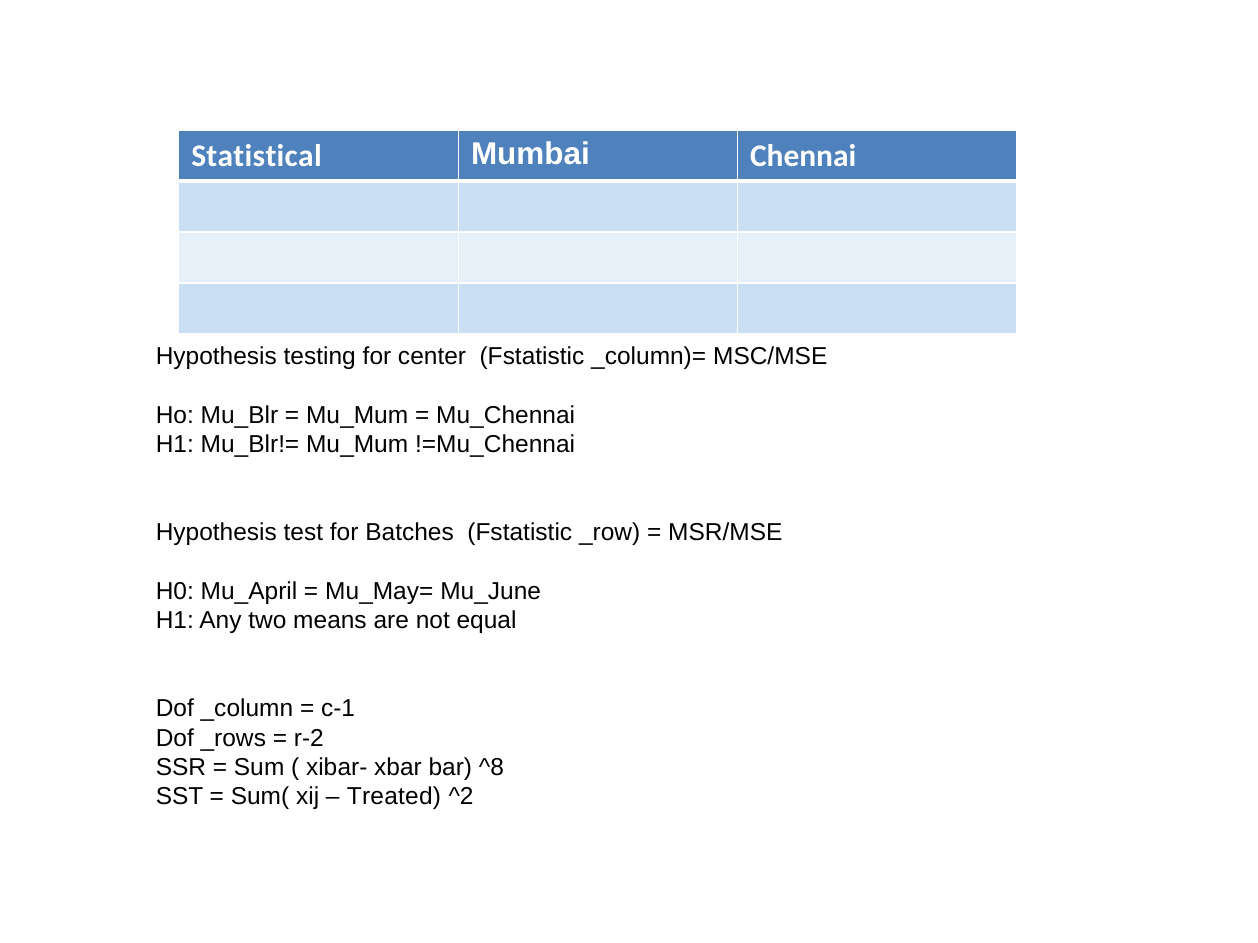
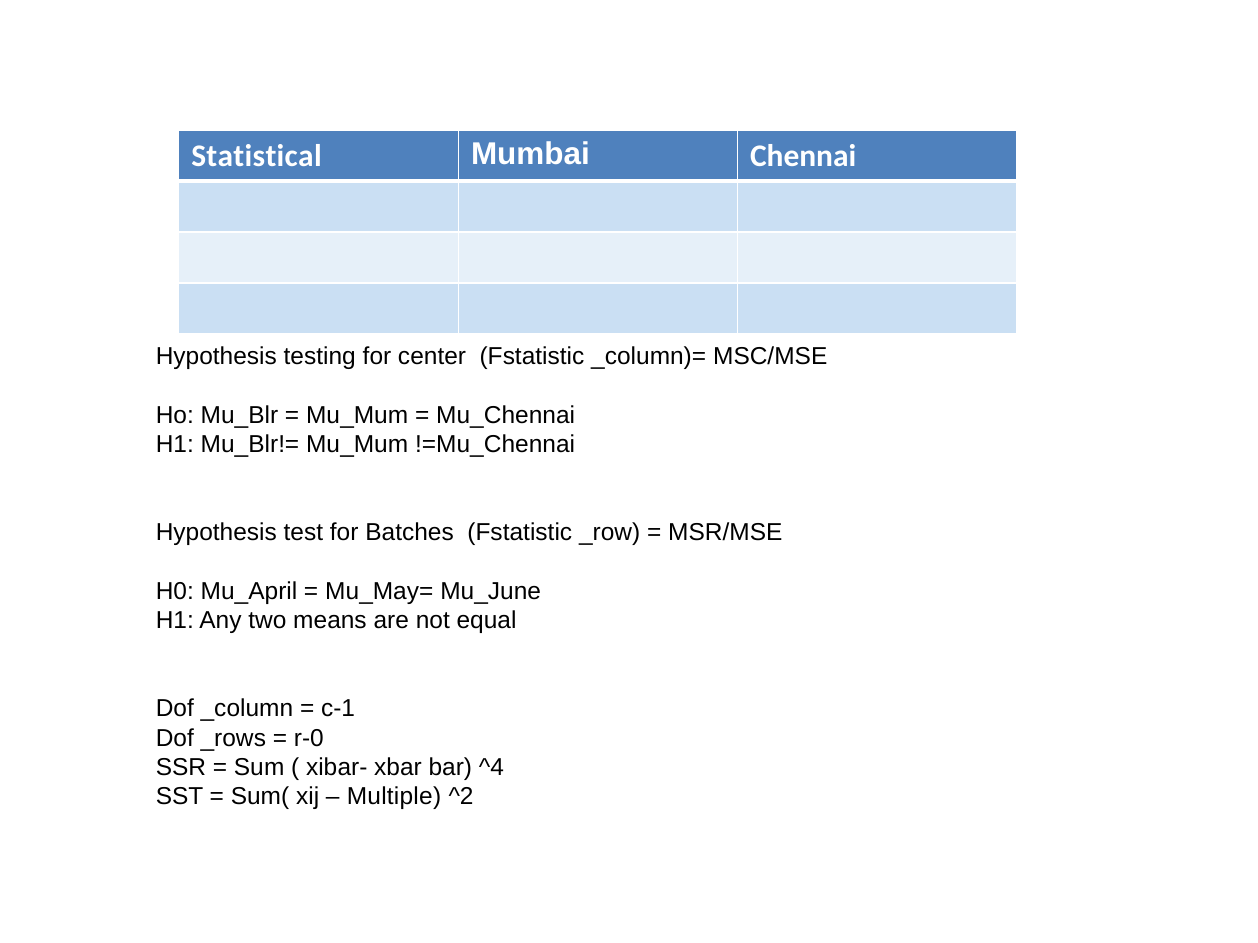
r-2: r-2 -> r-0
^8: ^8 -> ^4
Treated: Treated -> Multiple
